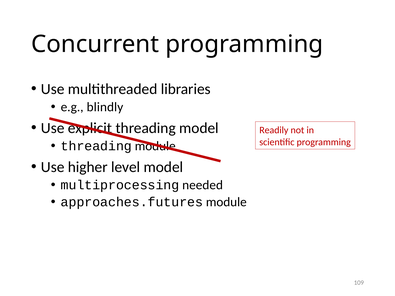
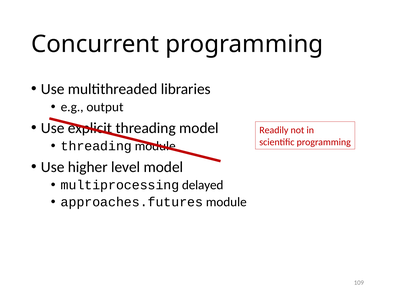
blindly: blindly -> output
needed: needed -> delayed
